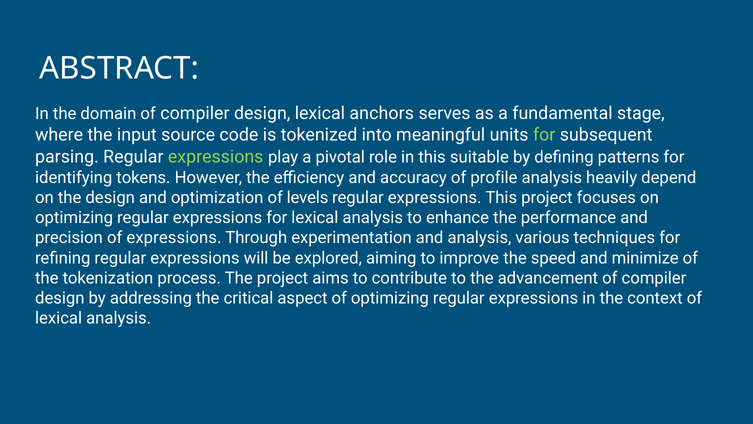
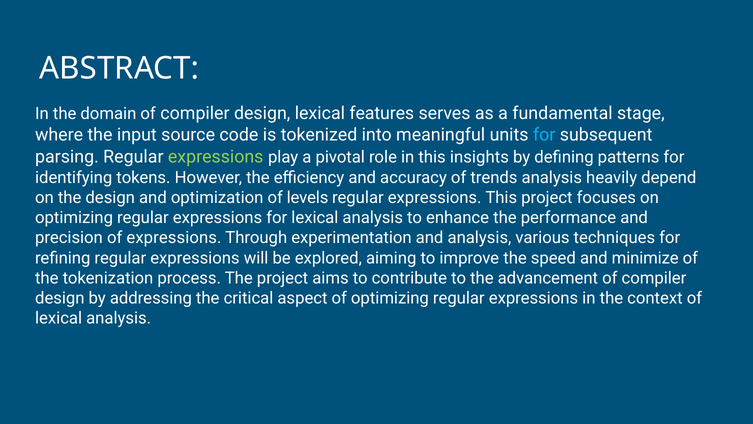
anchors: anchors -> features
for at (544, 135) colour: light green -> light blue
suitable: suitable -> insights
profile: profile -> trends
